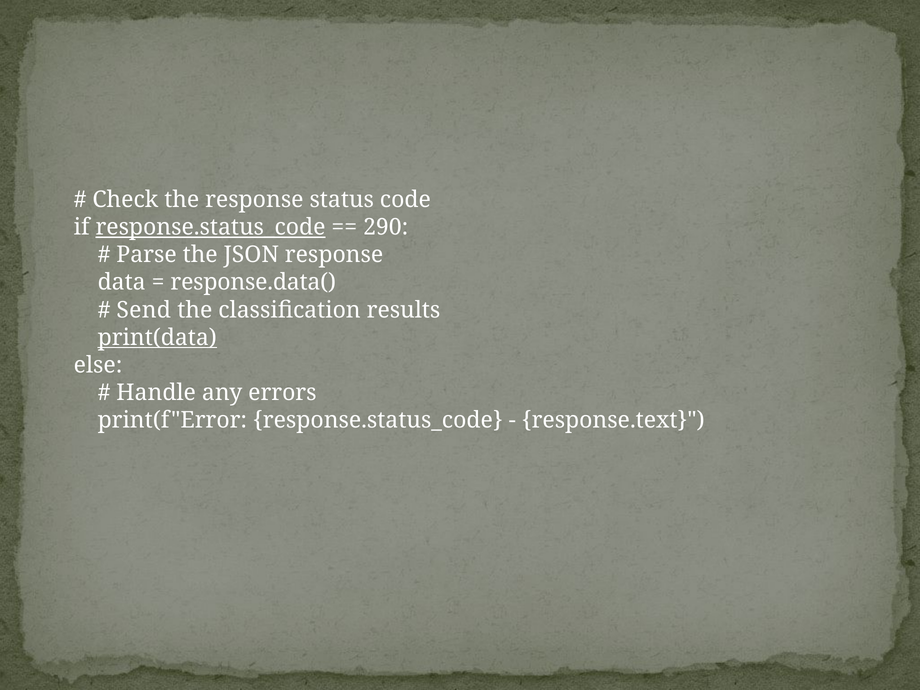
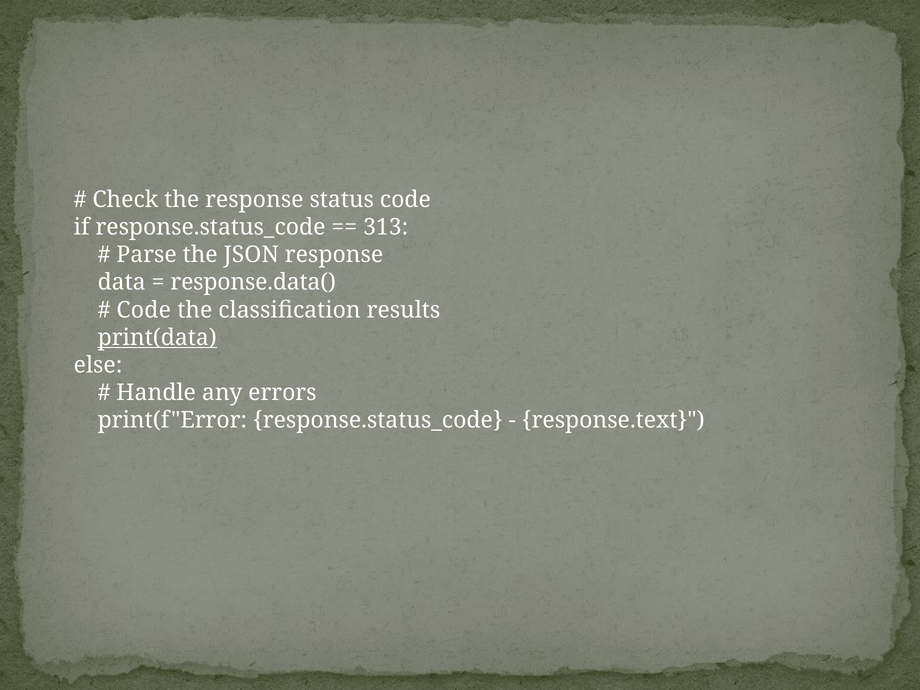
response.status_code at (211, 227) underline: present -> none
290: 290 -> 313
Send at (144, 310): Send -> Code
